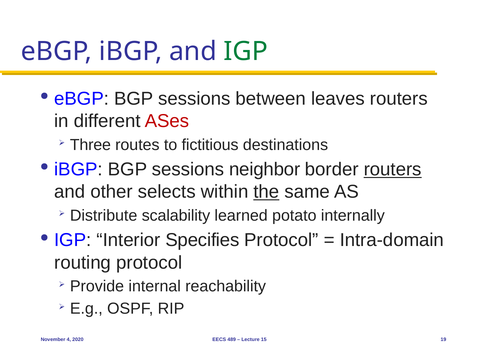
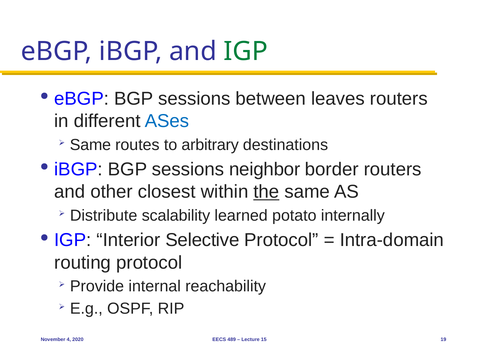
ASes colour: red -> blue
Three at (90, 145): Three -> Same
fictitious: fictitious -> arbitrary
routers at (393, 170) underline: present -> none
selects: selects -> closest
Specifies: Specifies -> Selective
